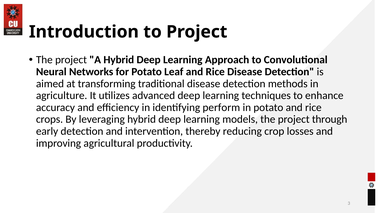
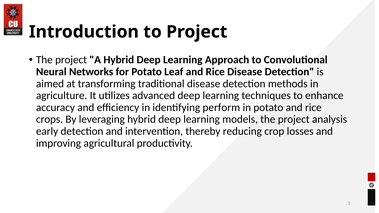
through: through -> analysis
